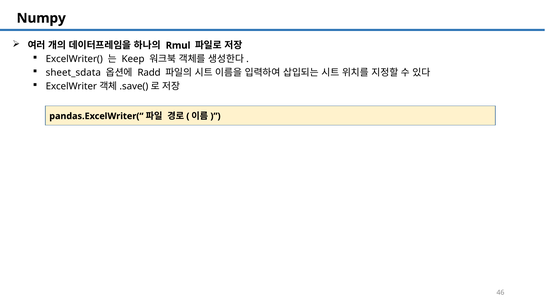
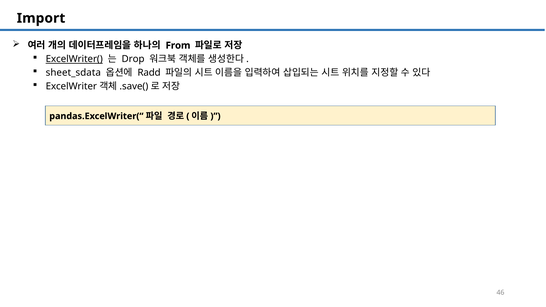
Numpy: Numpy -> Import
Rmul: Rmul -> From
ExcelWriter( underline: none -> present
Keep: Keep -> Drop
